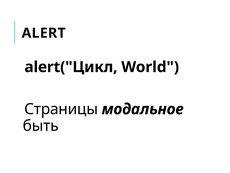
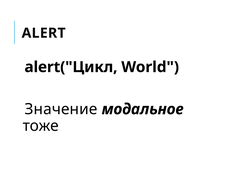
Страницы: Страницы -> Значение
быть: быть -> тоже
